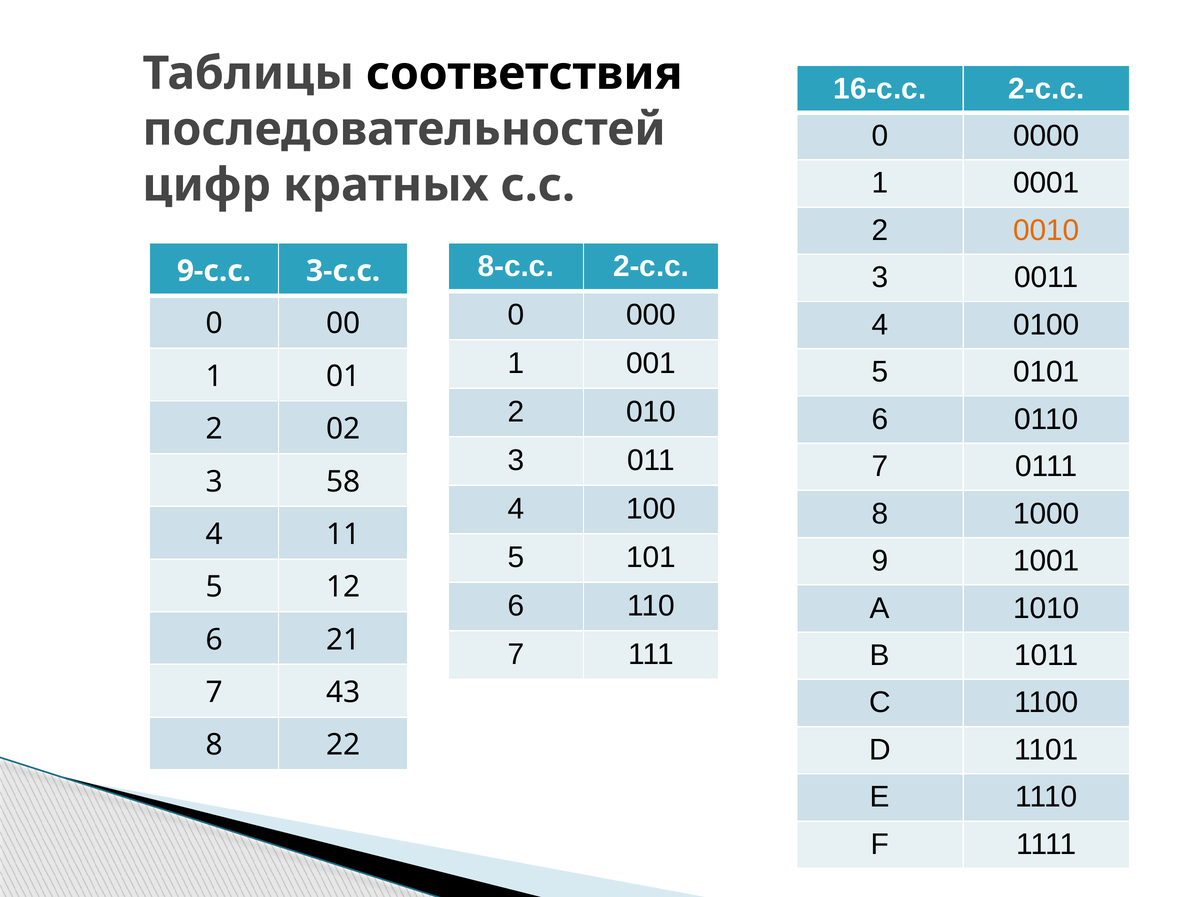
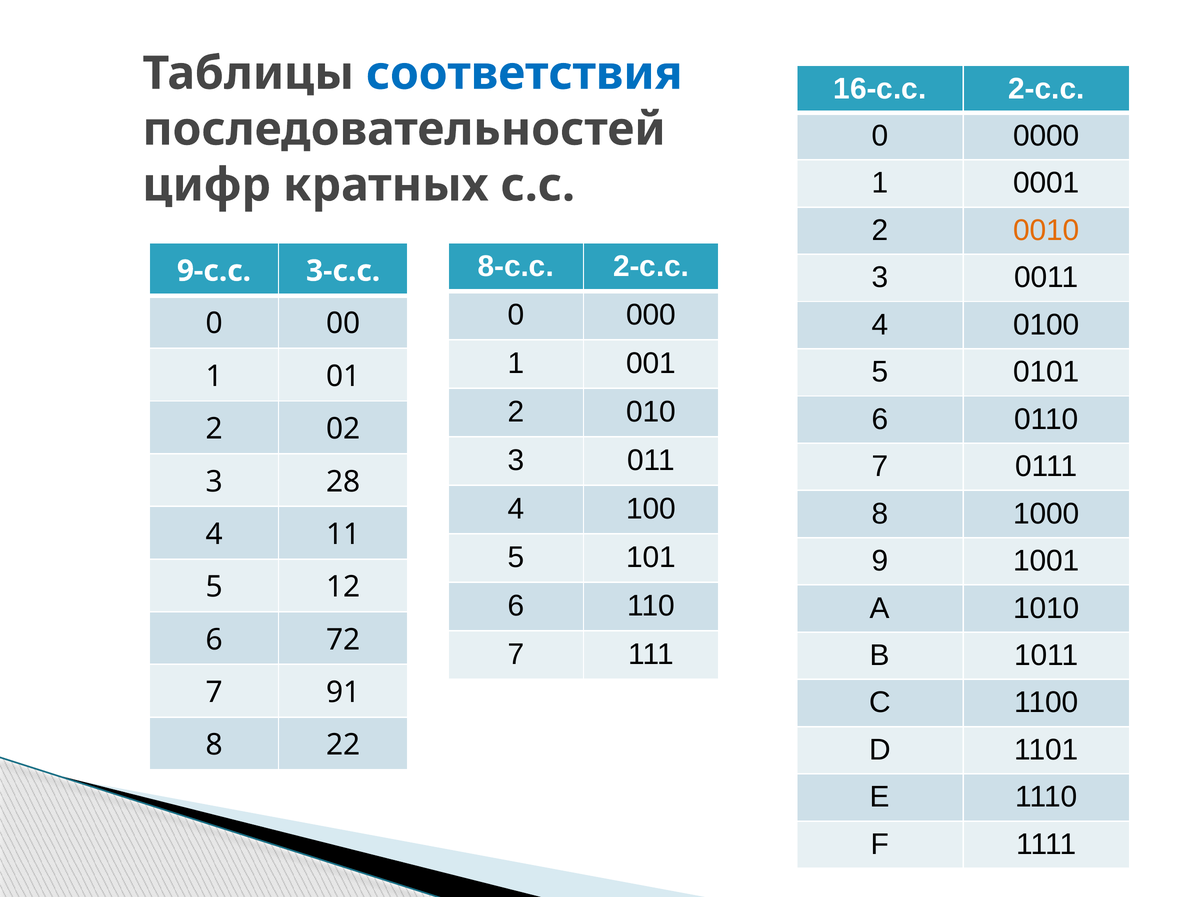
соответствия colour: black -> blue
58: 58 -> 28
21: 21 -> 72
43: 43 -> 91
